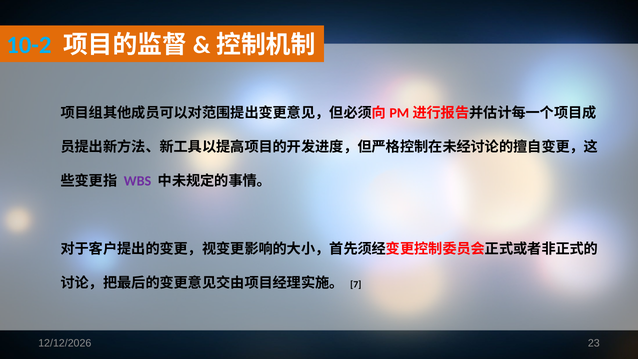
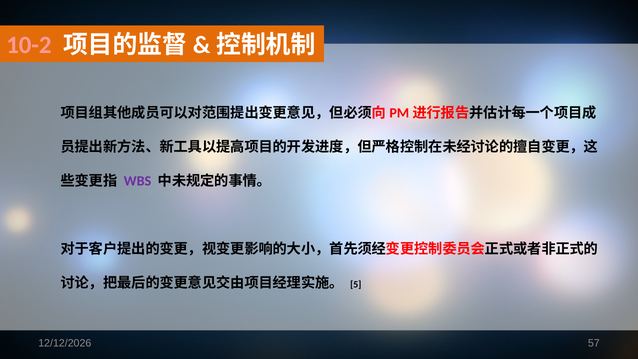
10-2 colour: light blue -> pink
7: 7 -> 5
23: 23 -> 57
